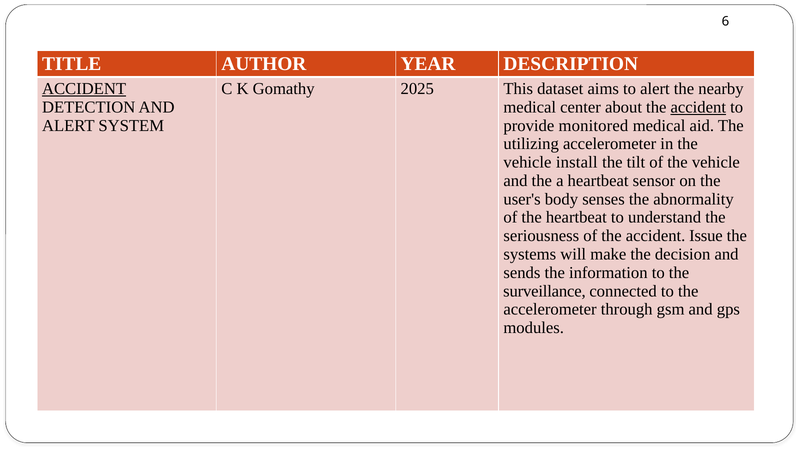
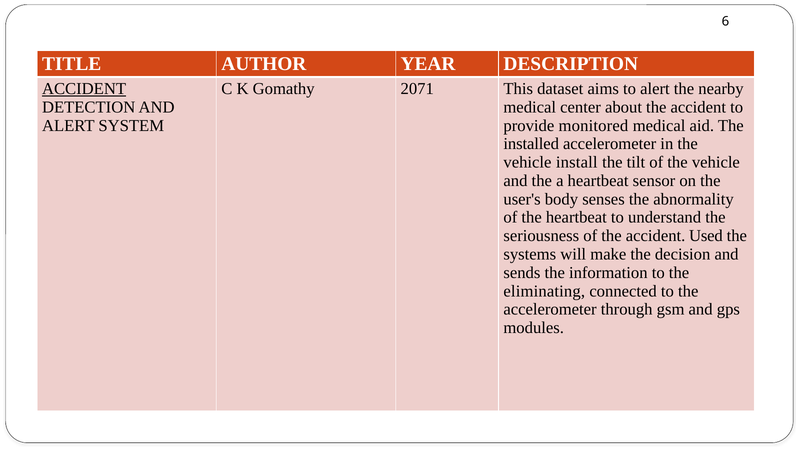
2025: 2025 -> 2071
accident at (698, 107) underline: present -> none
utilizing: utilizing -> installed
Issue: Issue -> Used
surveillance: surveillance -> eliminating
